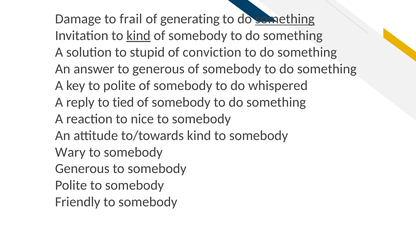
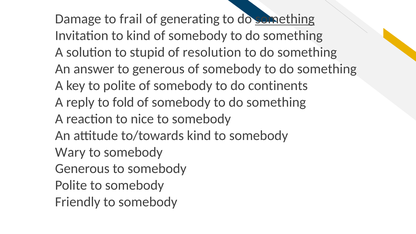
kind at (138, 36) underline: present -> none
conviction: conviction -> resolution
whispered: whispered -> continents
tied: tied -> fold
